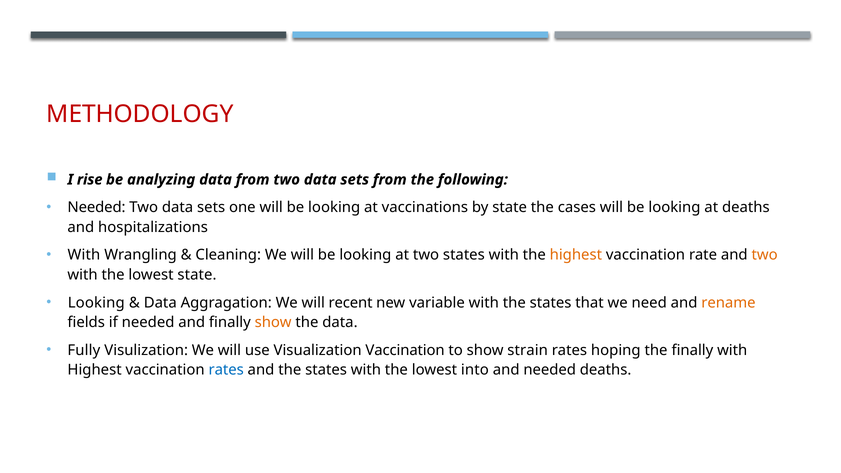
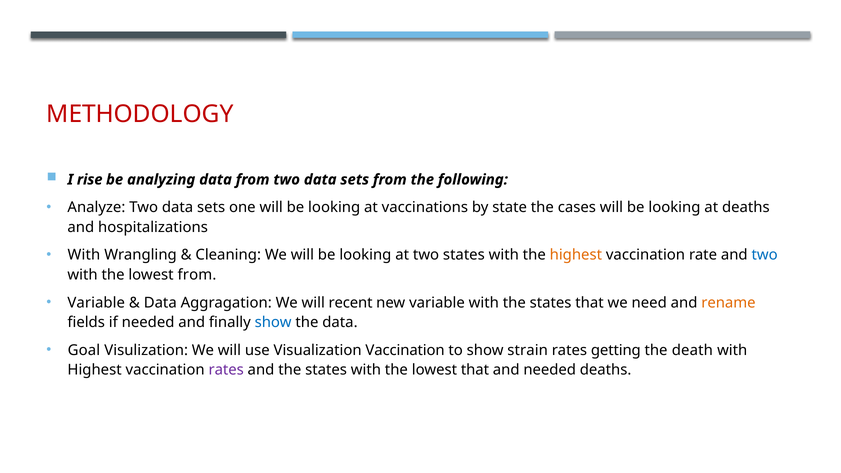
Needed at (97, 208): Needed -> Analyze
two at (765, 255) colour: orange -> blue
lowest state: state -> from
Looking at (96, 303): Looking -> Variable
show at (273, 322) colour: orange -> blue
Fully: Fully -> Goal
hoping: hoping -> getting
the finally: finally -> death
rates at (226, 370) colour: blue -> purple
lowest into: into -> that
